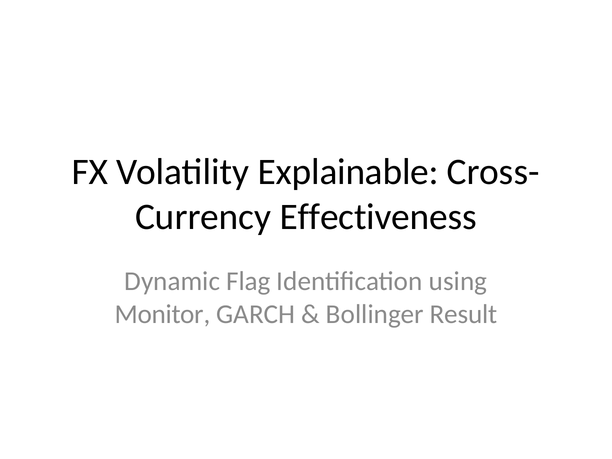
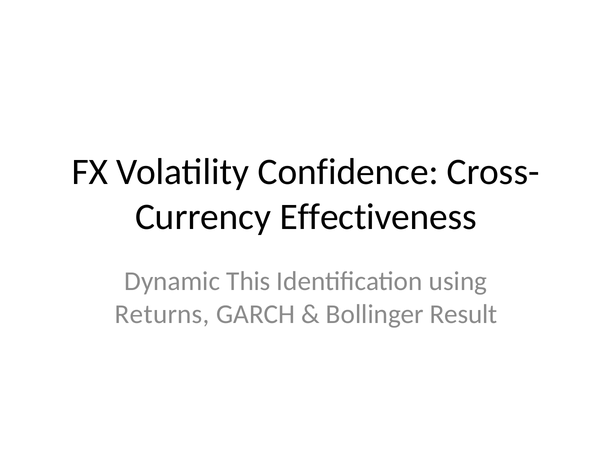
Explainable: Explainable -> Confidence
Flag: Flag -> This
Monitor: Monitor -> Returns
